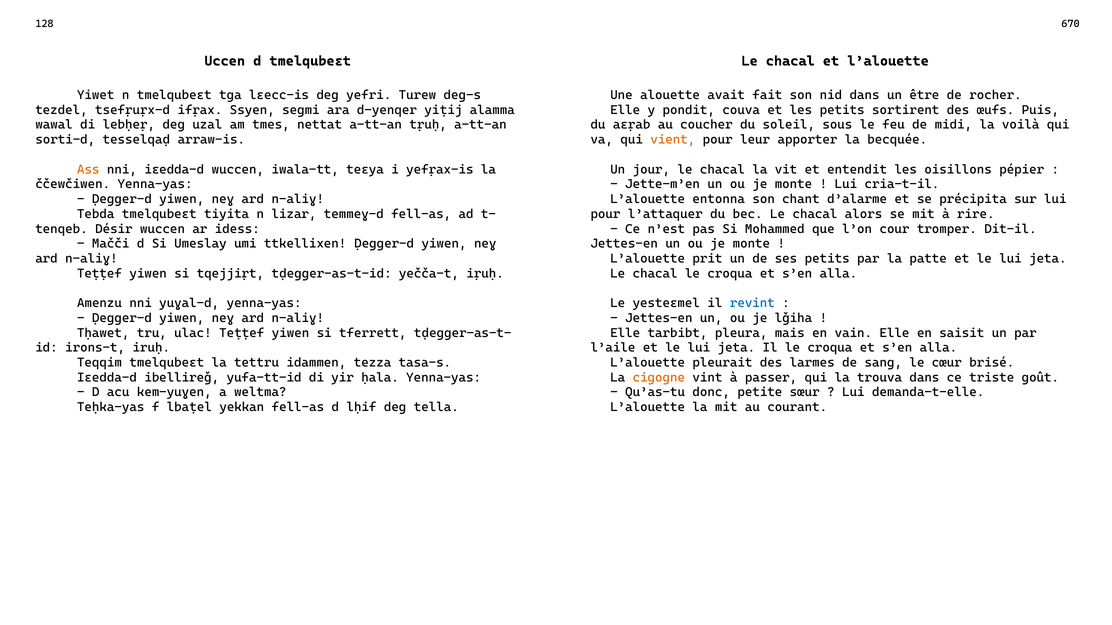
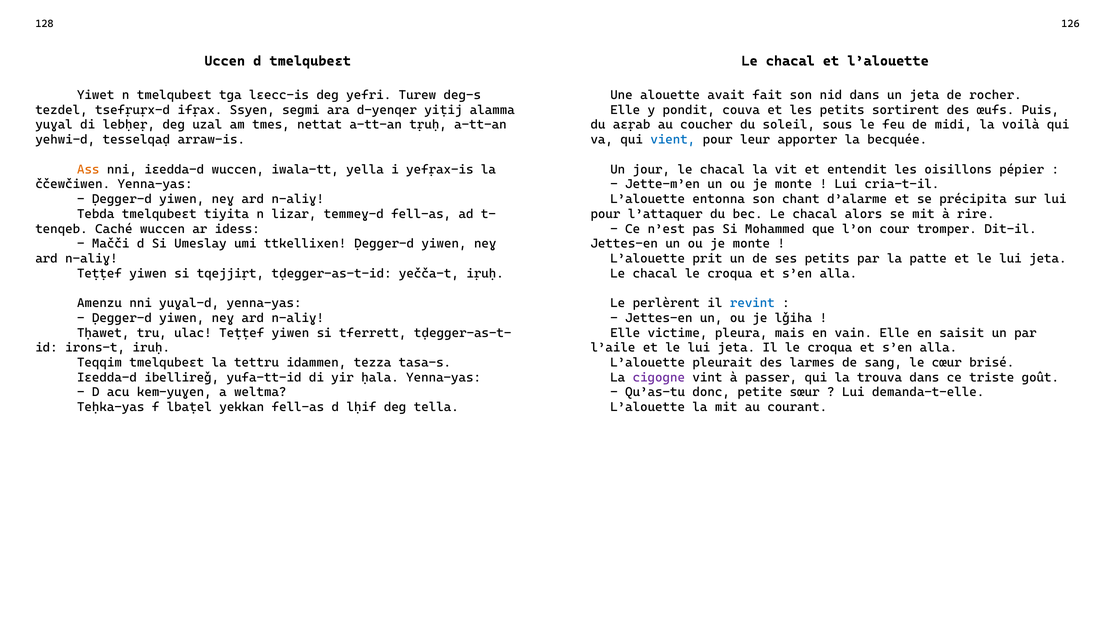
670: 670 -> 126
un être: être -> jeta
wawal: wawal -> yuɣal
sorti-d: sorti-d -> yehwi-d
vient colour: orange -> blue
teɛya: teɛya -> yella
Désir: Désir -> Caché
yesteɛmel: yesteɛmel -> perlèrent
tarbibt: tarbibt -> victime
cigogne colour: orange -> purple
